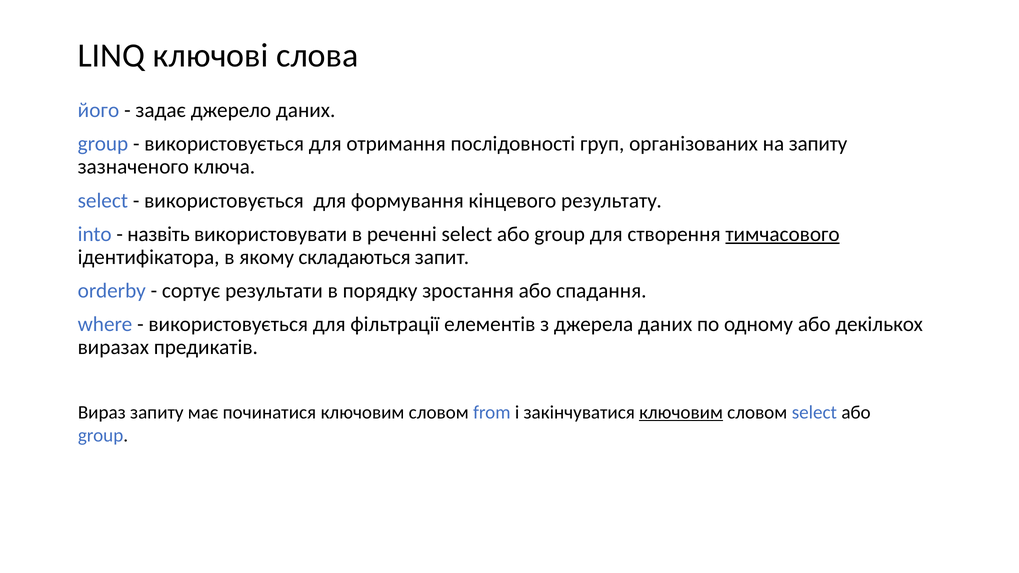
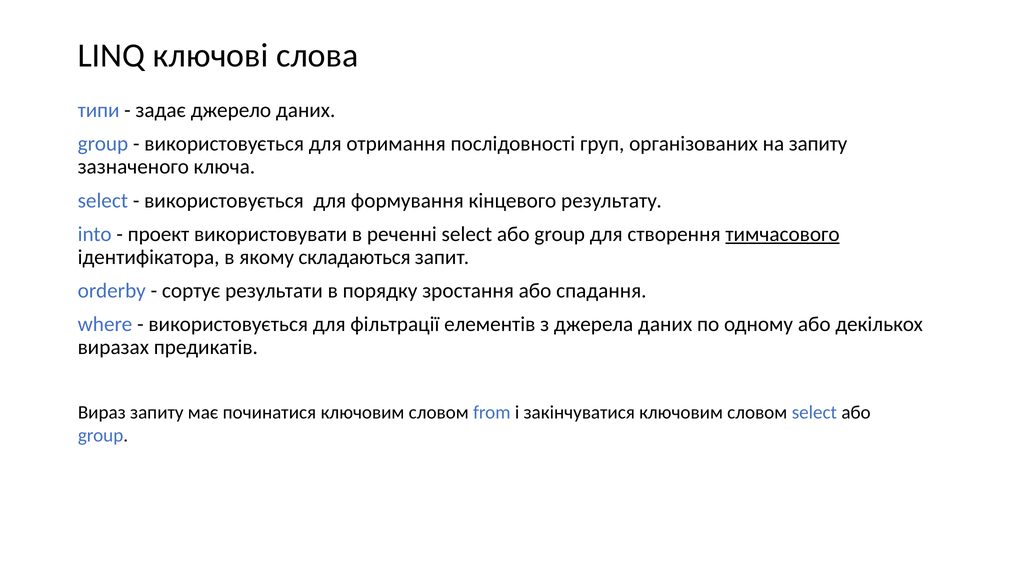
його: його -> типи
назвіть: назвіть -> проект
ключовим at (681, 412) underline: present -> none
